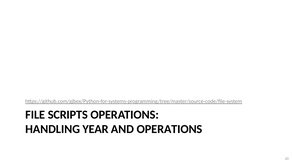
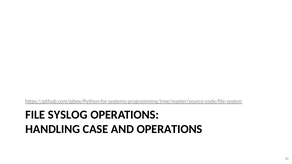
SCRIPTS: SCRIPTS -> SYSLOG
YEAR: YEAR -> CASE
